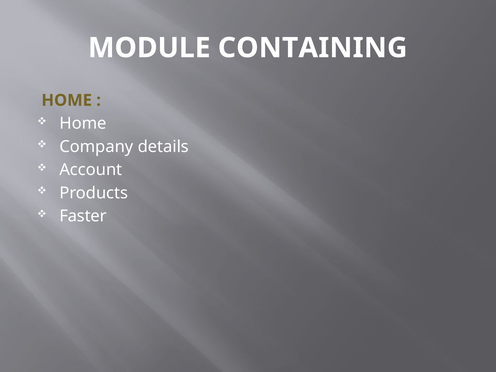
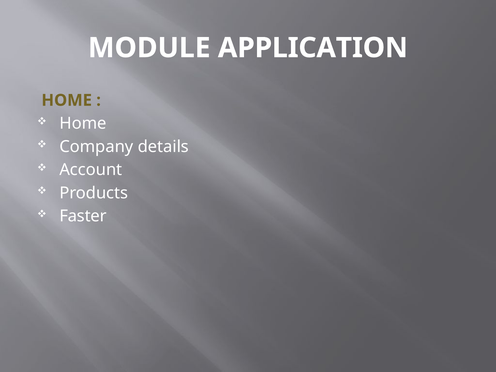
CONTAINING: CONTAINING -> APPLICATION
